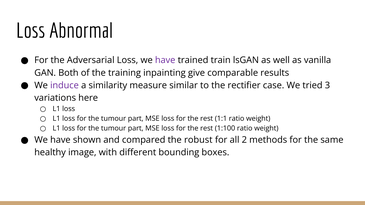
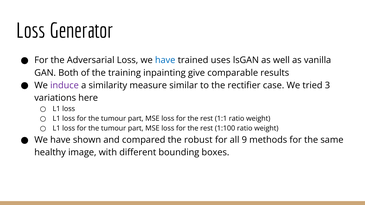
Abnormal: Abnormal -> Generator
have at (165, 60) colour: purple -> blue
train: train -> uses
2: 2 -> 9
